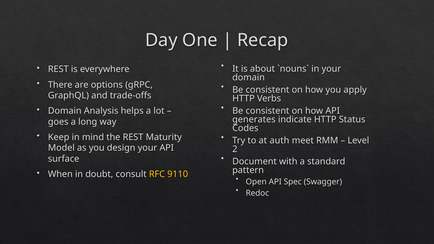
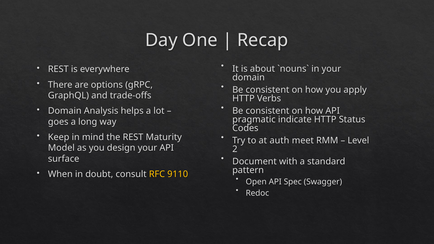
generates: generates -> pragmatic
